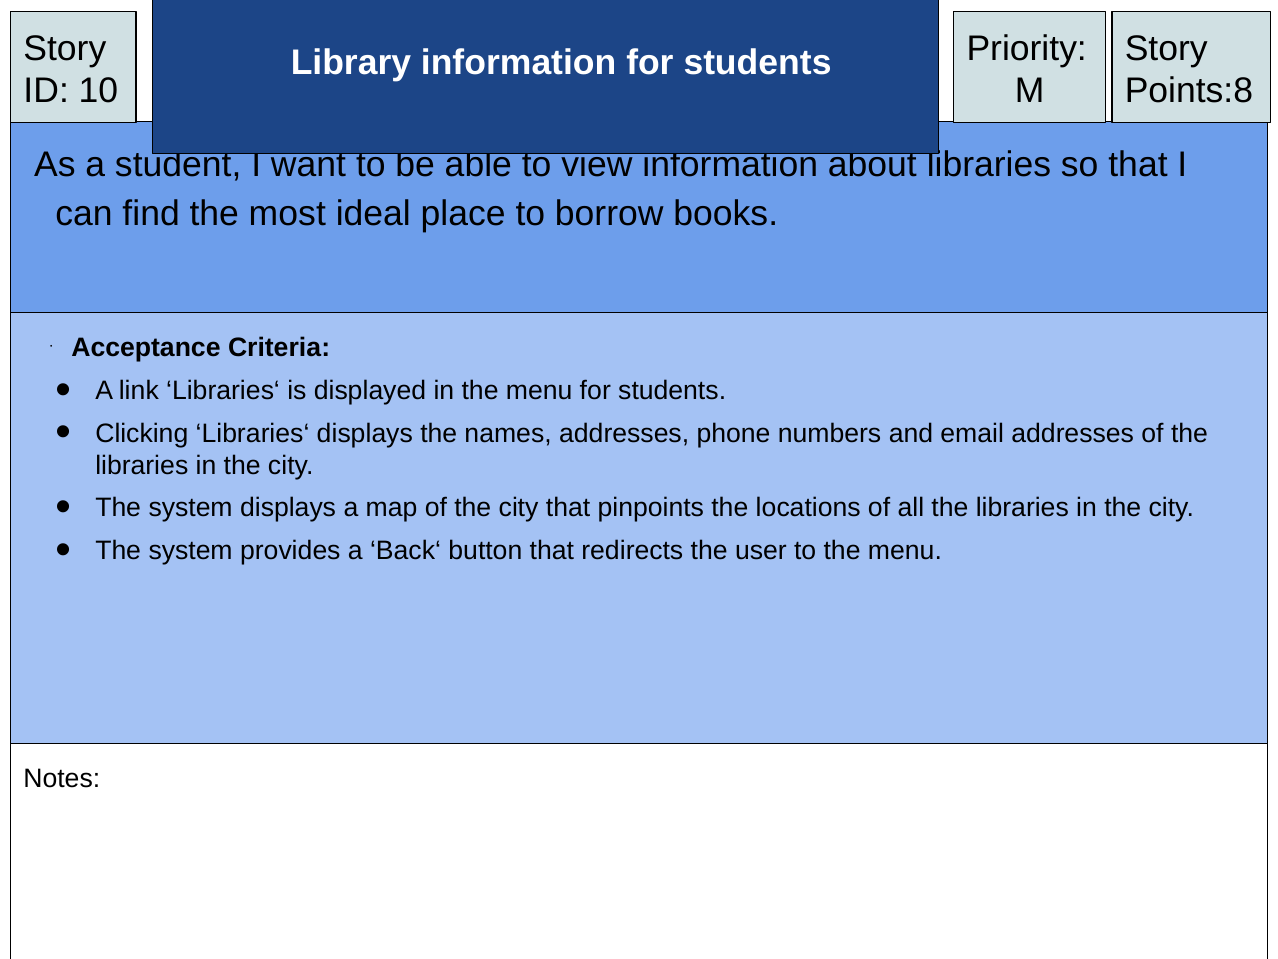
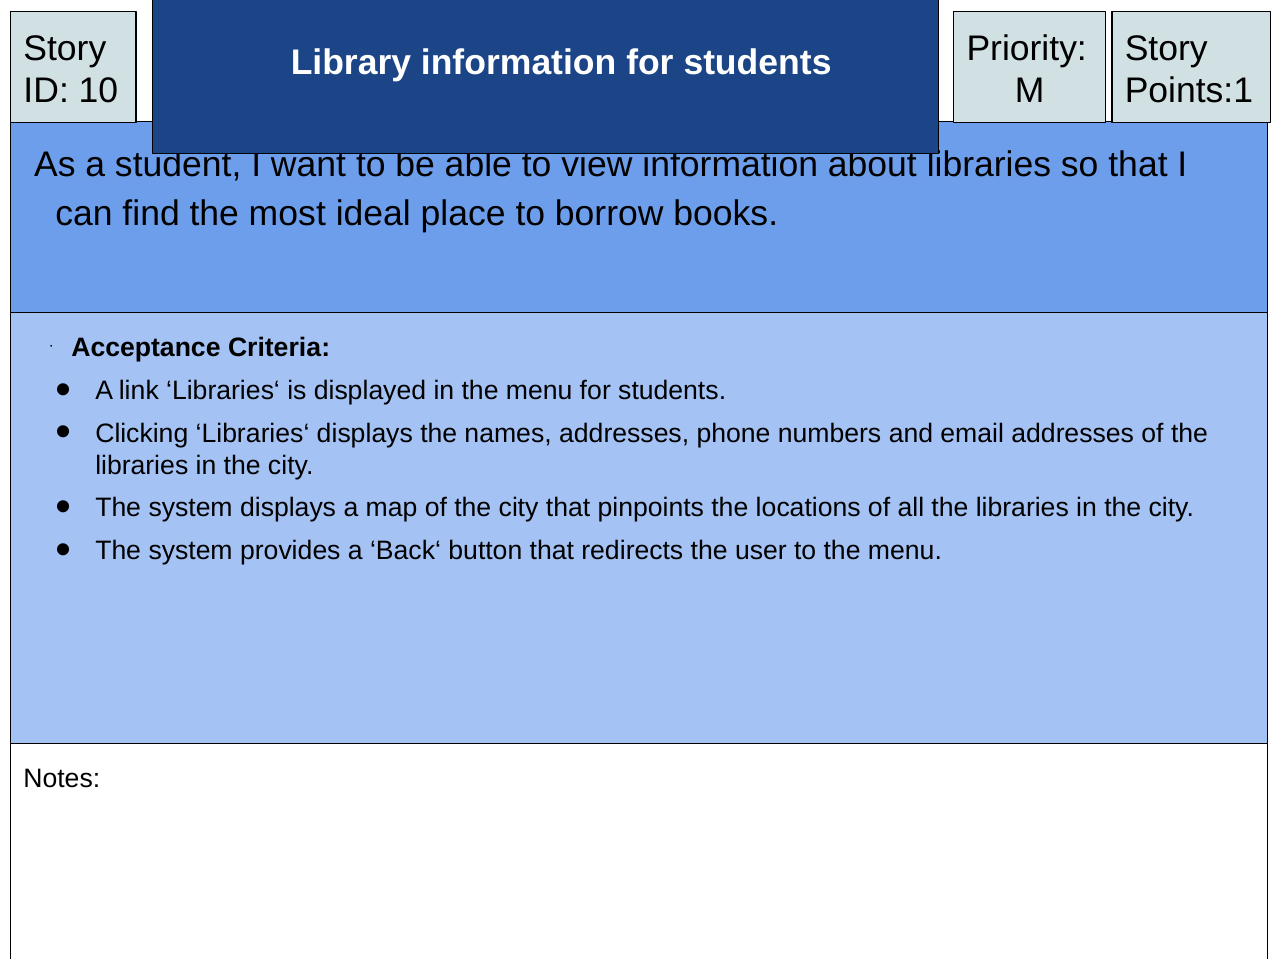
Points:8: Points:8 -> Points:1
